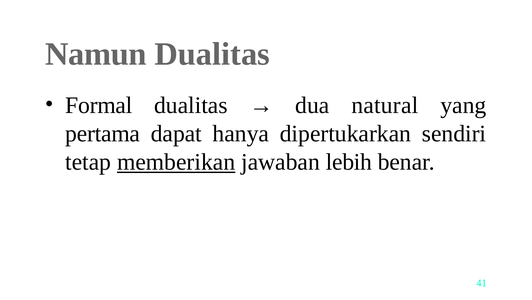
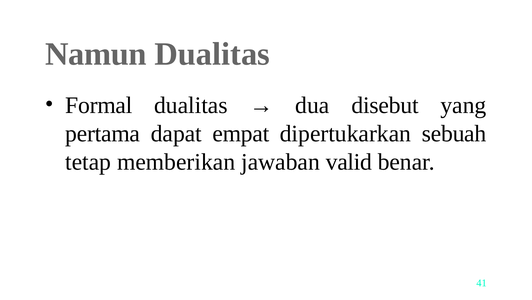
natural: natural -> disebut
hanya: hanya -> empat
sendiri: sendiri -> sebuah
memberikan underline: present -> none
lebih: lebih -> valid
